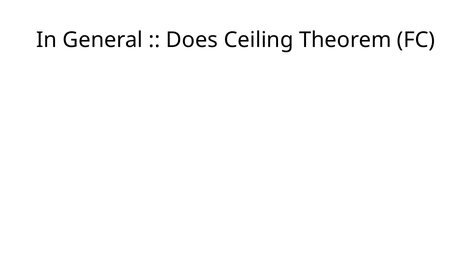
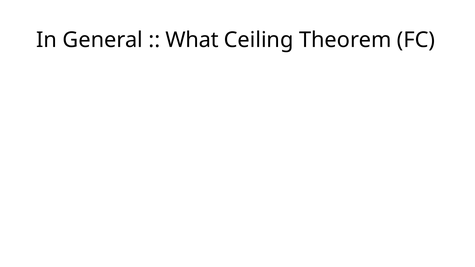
Does: Does -> What
